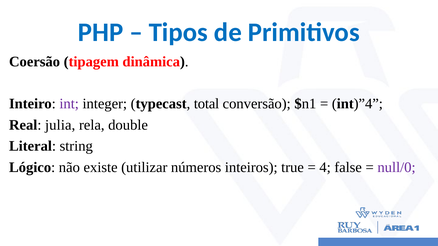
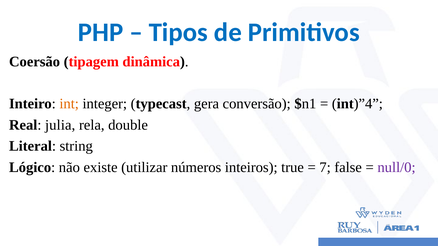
int colour: purple -> orange
total: total -> gera
4: 4 -> 7
